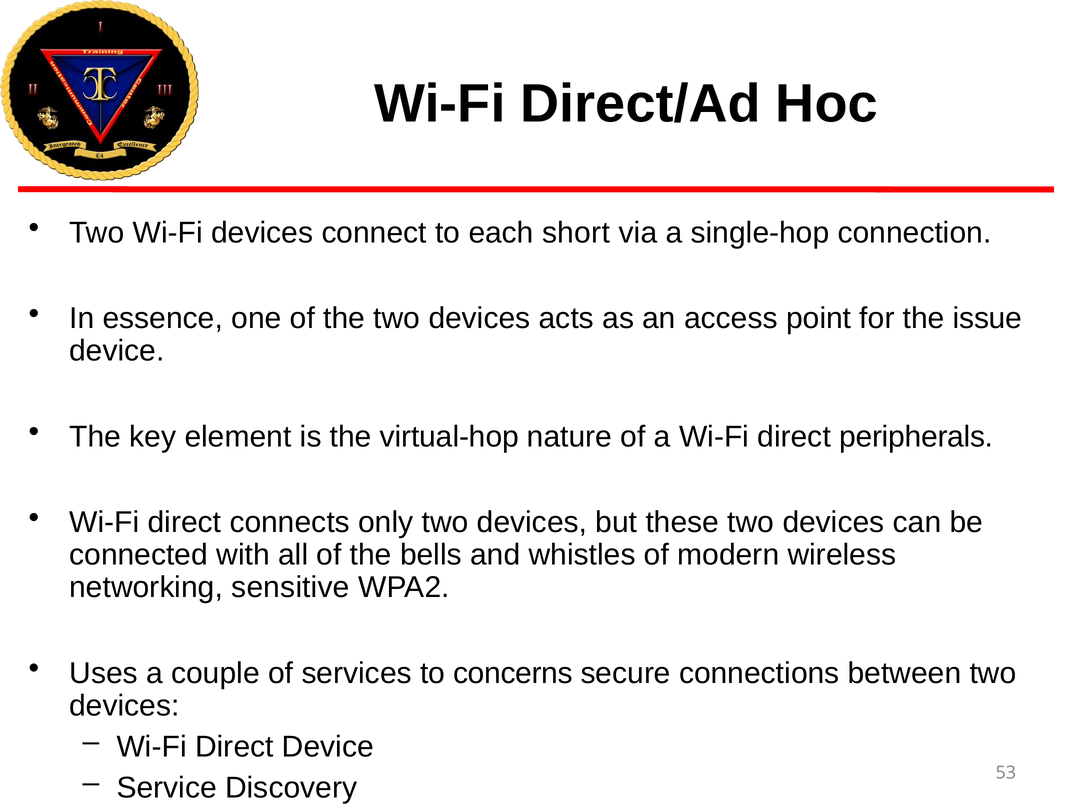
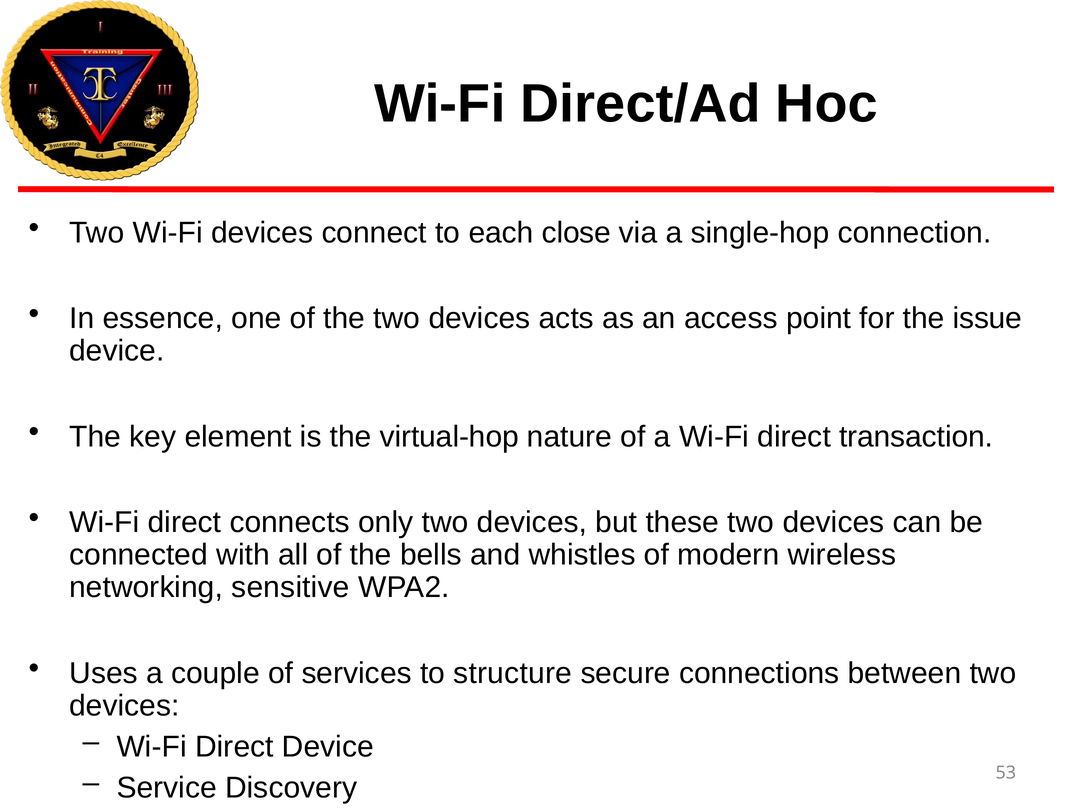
short: short -> close
peripherals: peripherals -> transaction
concerns: concerns -> structure
